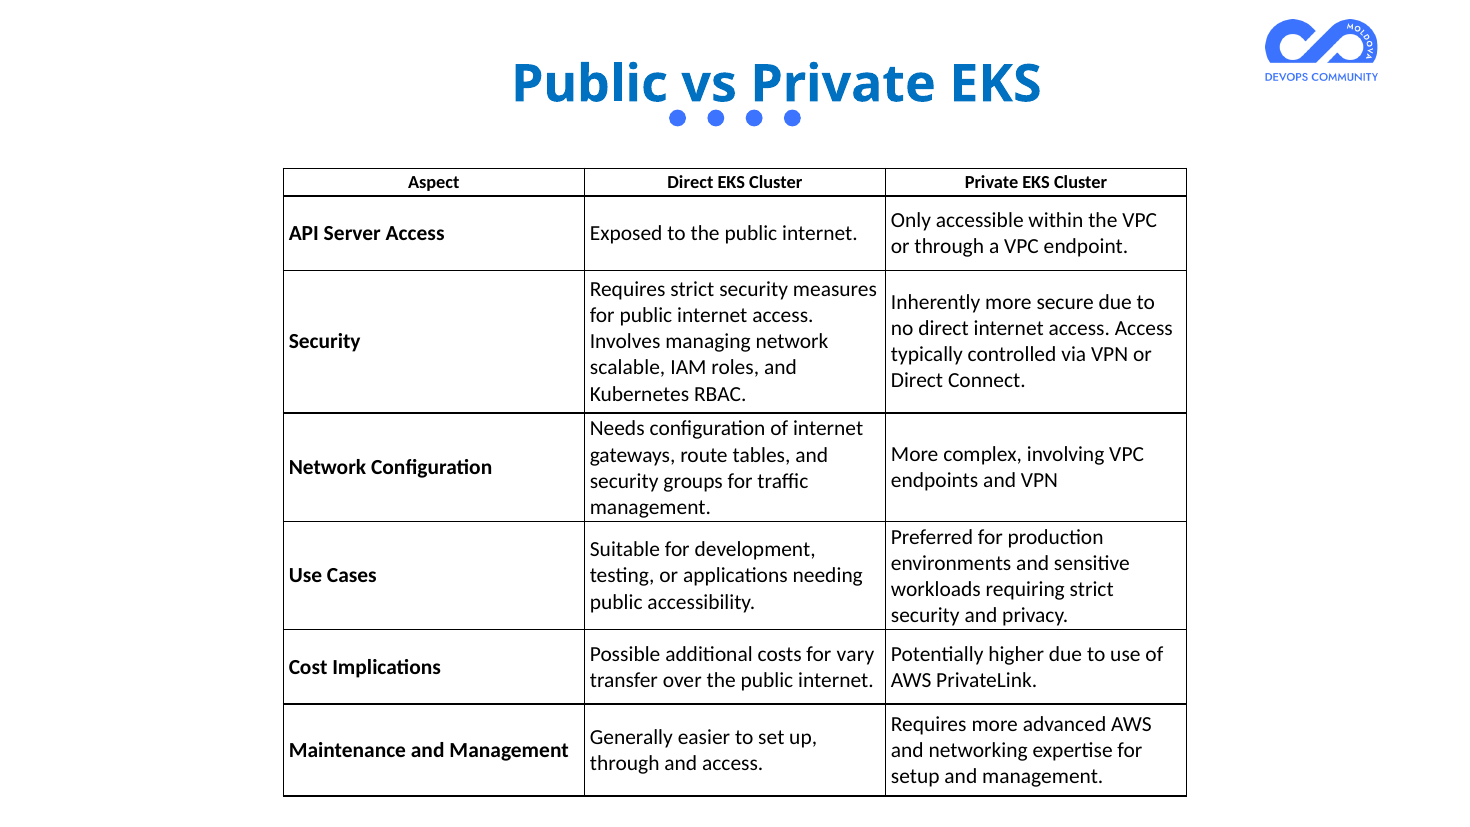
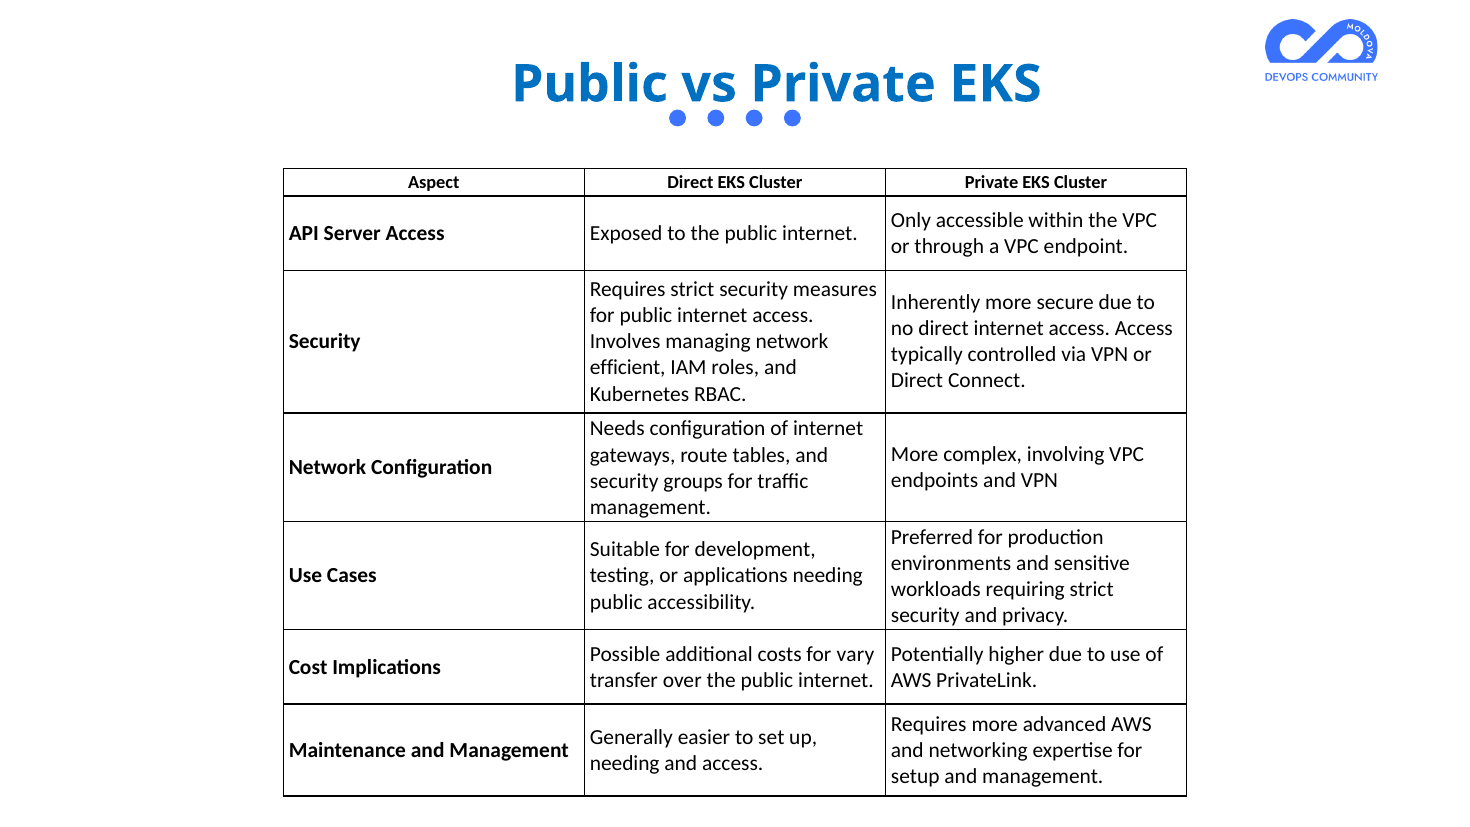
scalable: scalable -> efficient
through at (625, 763): through -> needing
